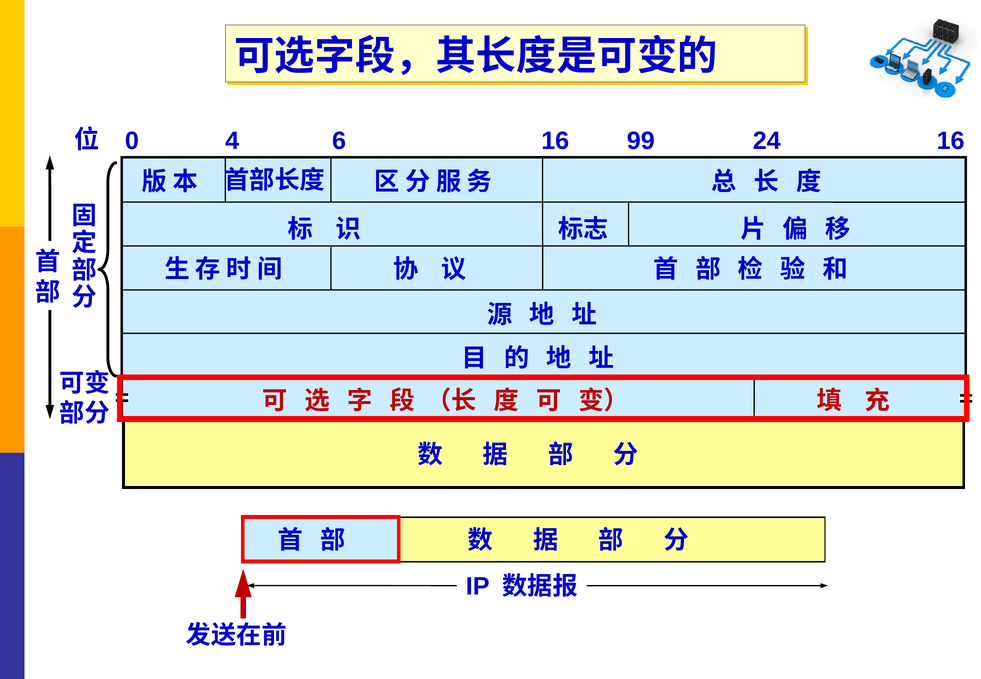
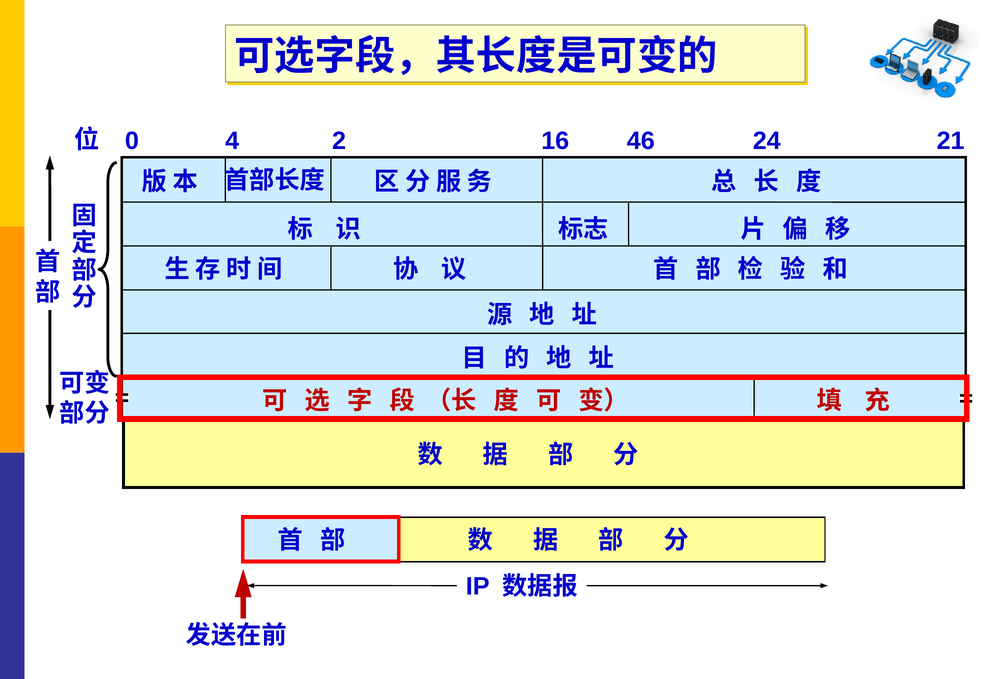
6: 6 -> 2
99: 99 -> 46
24 16: 16 -> 21
